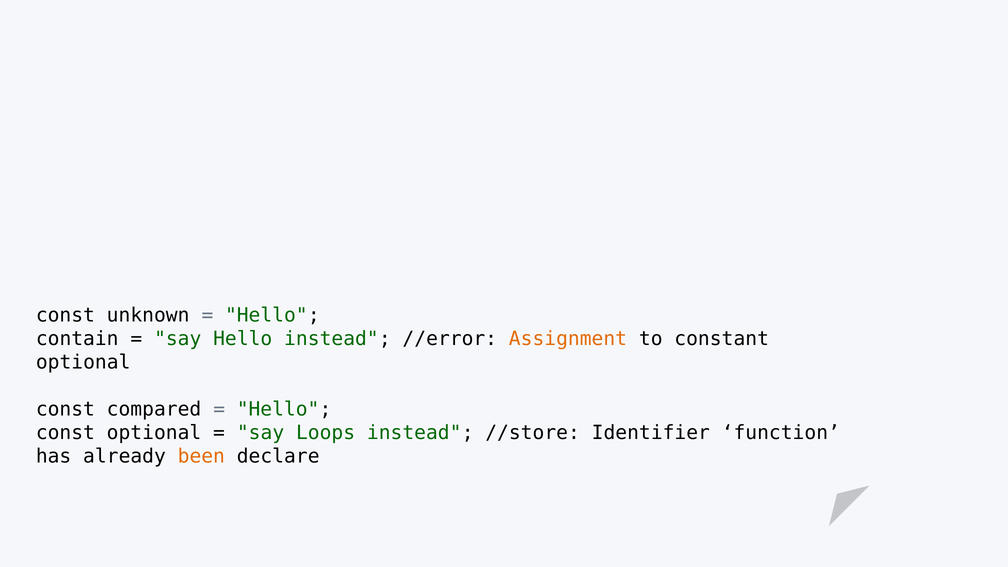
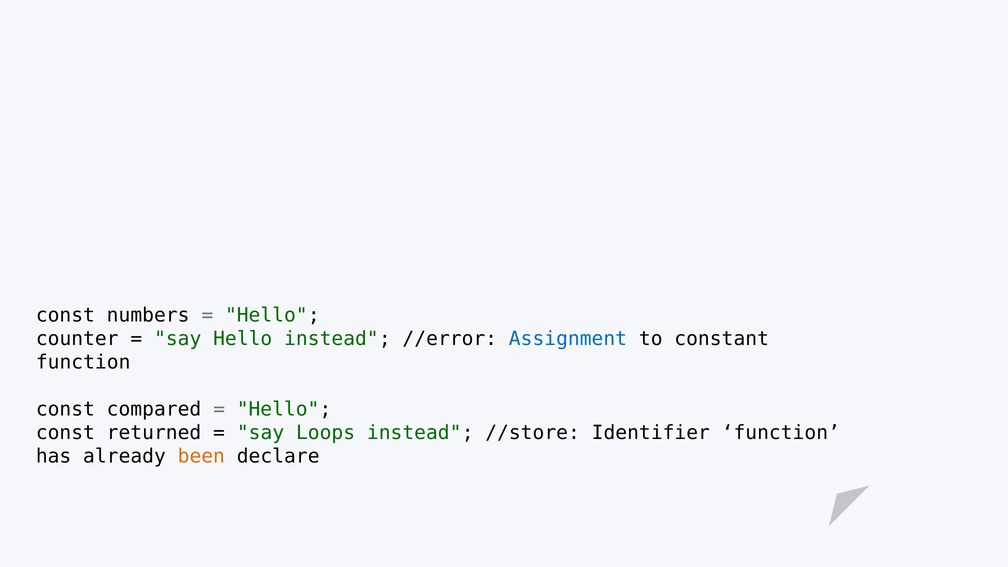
unknown: unknown -> numbers
contain: contain -> counter
Assignment colour: orange -> blue
optional at (83, 362): optional -> function
const optional: optional -> returned
